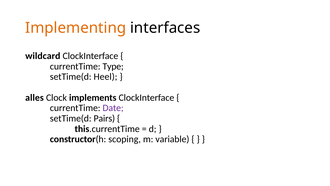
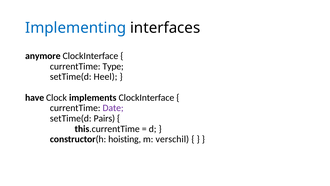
Implementing colour: orange -> blue
wildcard: wildcard -> anymore
alles: alles -> have
scoping: scoping -> hoisting
variable: variable -> verschil
